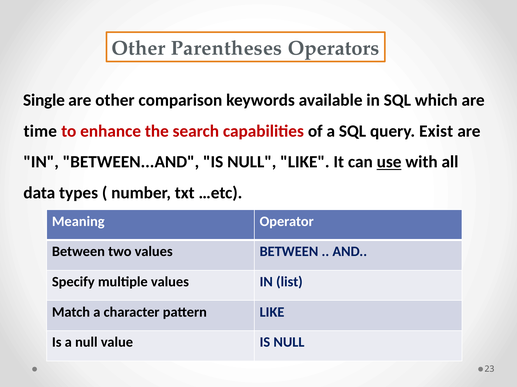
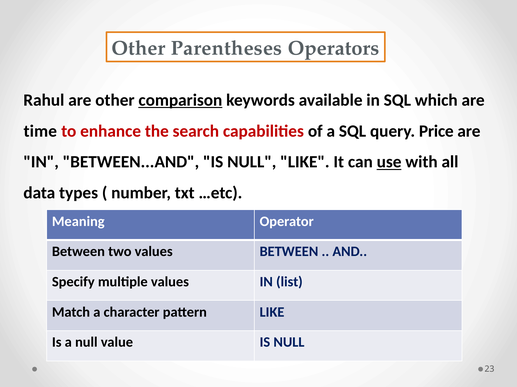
Single: Single -> Rahul
comparison underline: none -> present
Exist: Exist -> Price
